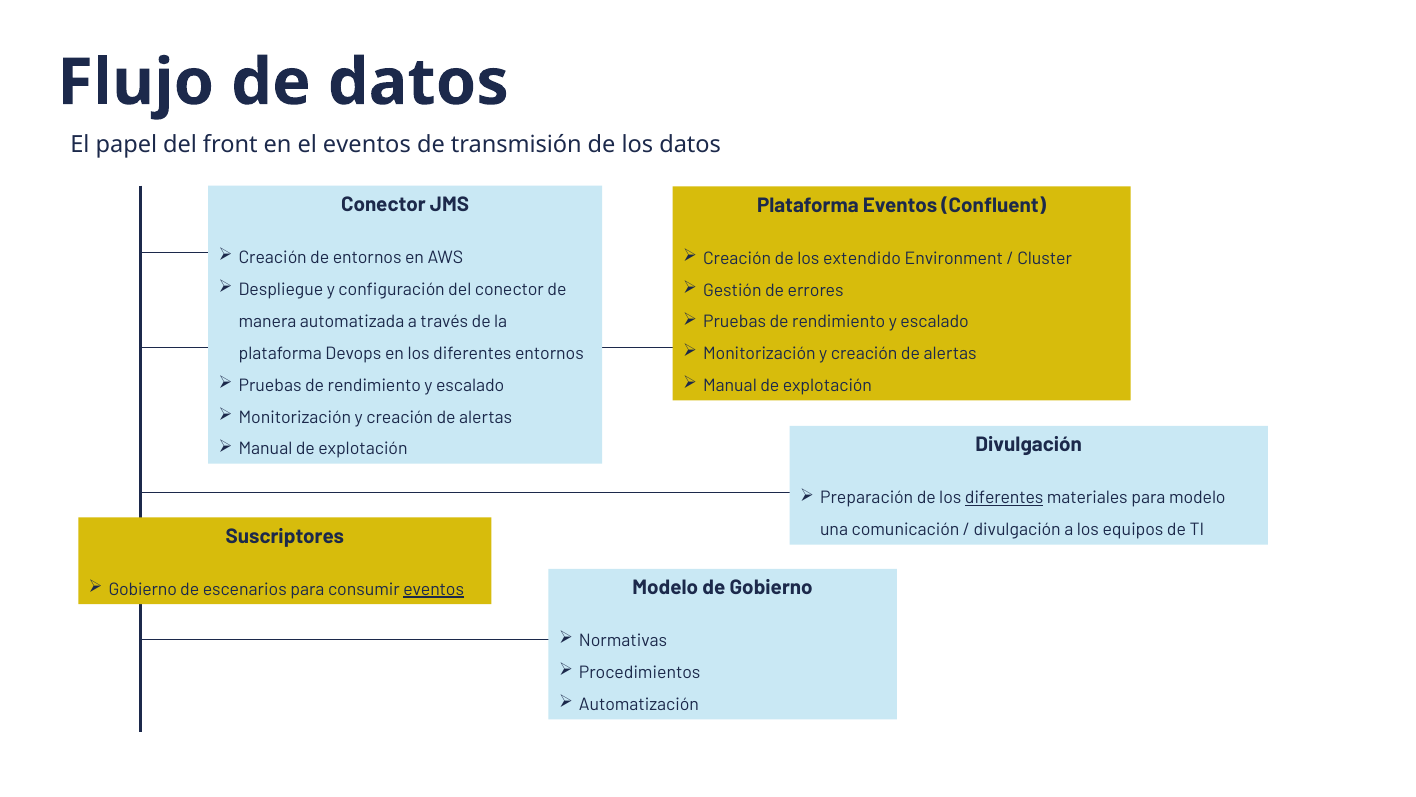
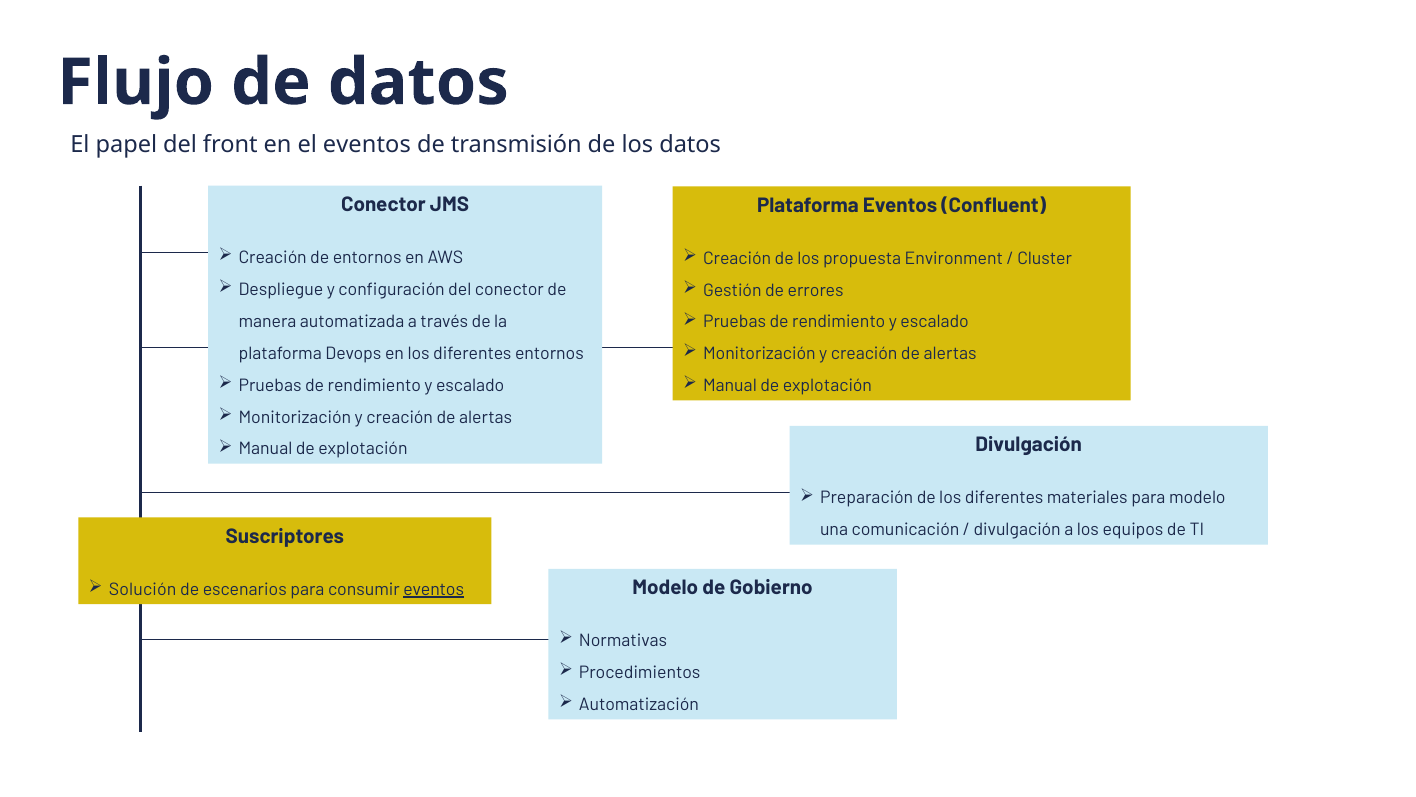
extendido: extendido -> propuesta
diferentes at (1004, 498) underline: present -> none
Gobierno at (143, 589): Gobierno -> Solución
